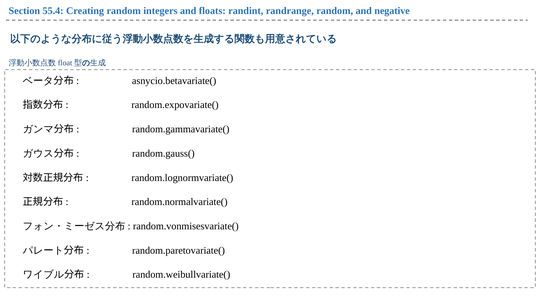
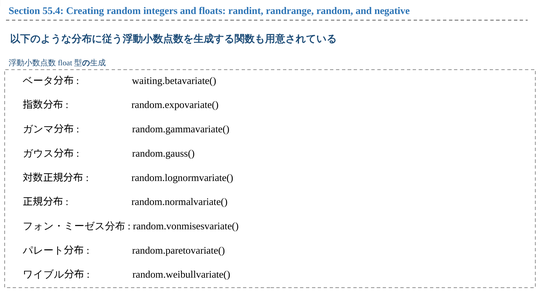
asnycio.betavariate(: asnycio.betavariate( -> waiting.betavariate(
